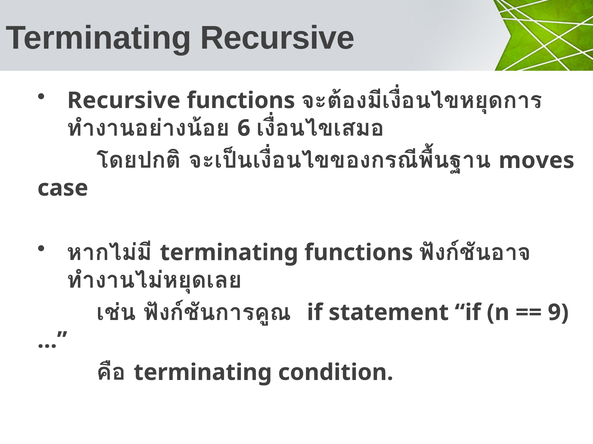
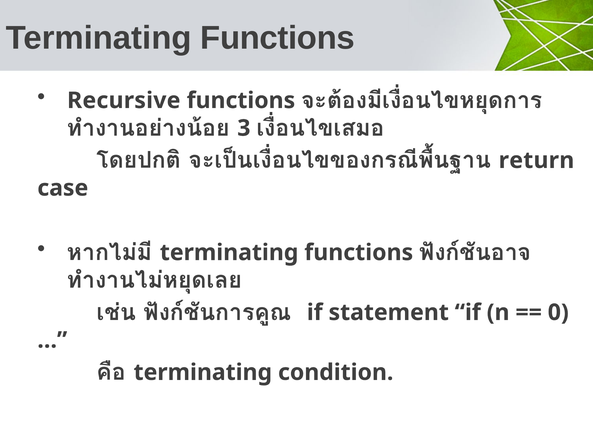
Recursive at (278, 38): Recursive -> Functions
6: 6 -> 3
moves: moves -> return
9: 9 -> 0
